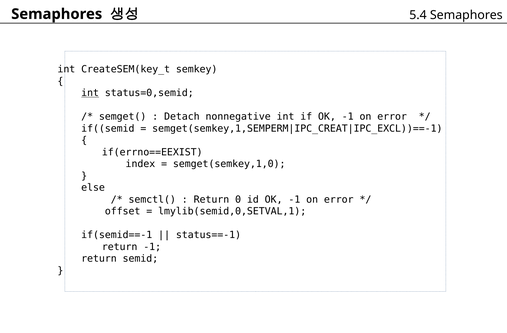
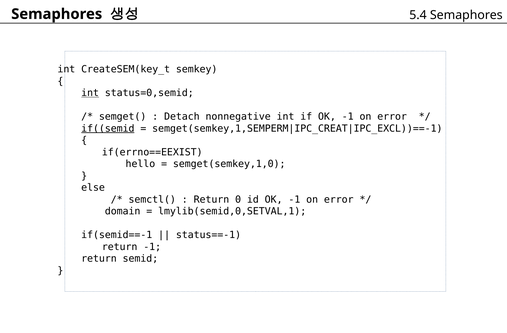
if((semid underline: none -> present
index: index -> hello
offset: offset -> domain
